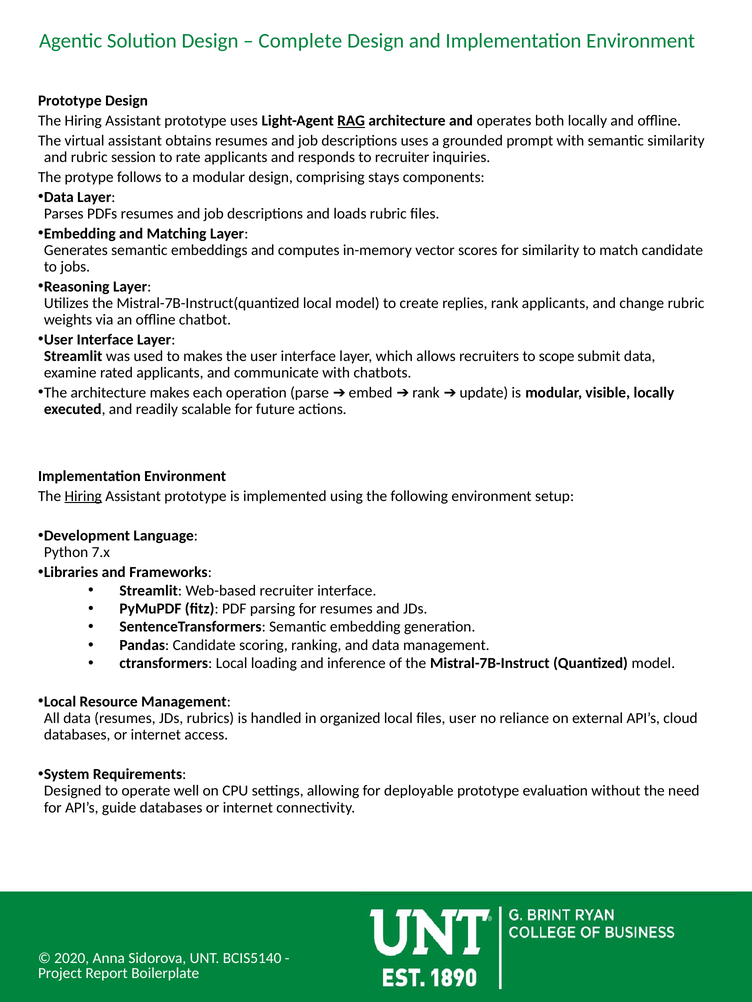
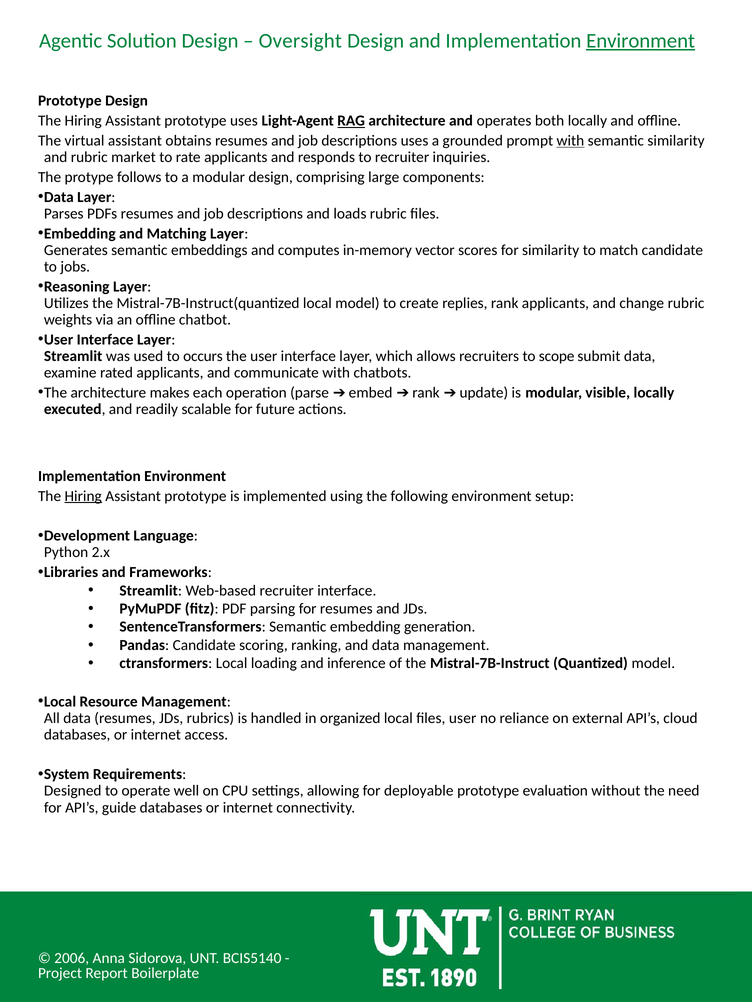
Complete: Complete -> Oversight
Environment at (641, 41) underline: none -> present
with at (570, 141) underline: none -> present
session: session -> market
stays: stays -> large
to makes: makes -> occurs
7.x: 7.x -> 2.x
2020: 2020 -> 2006
